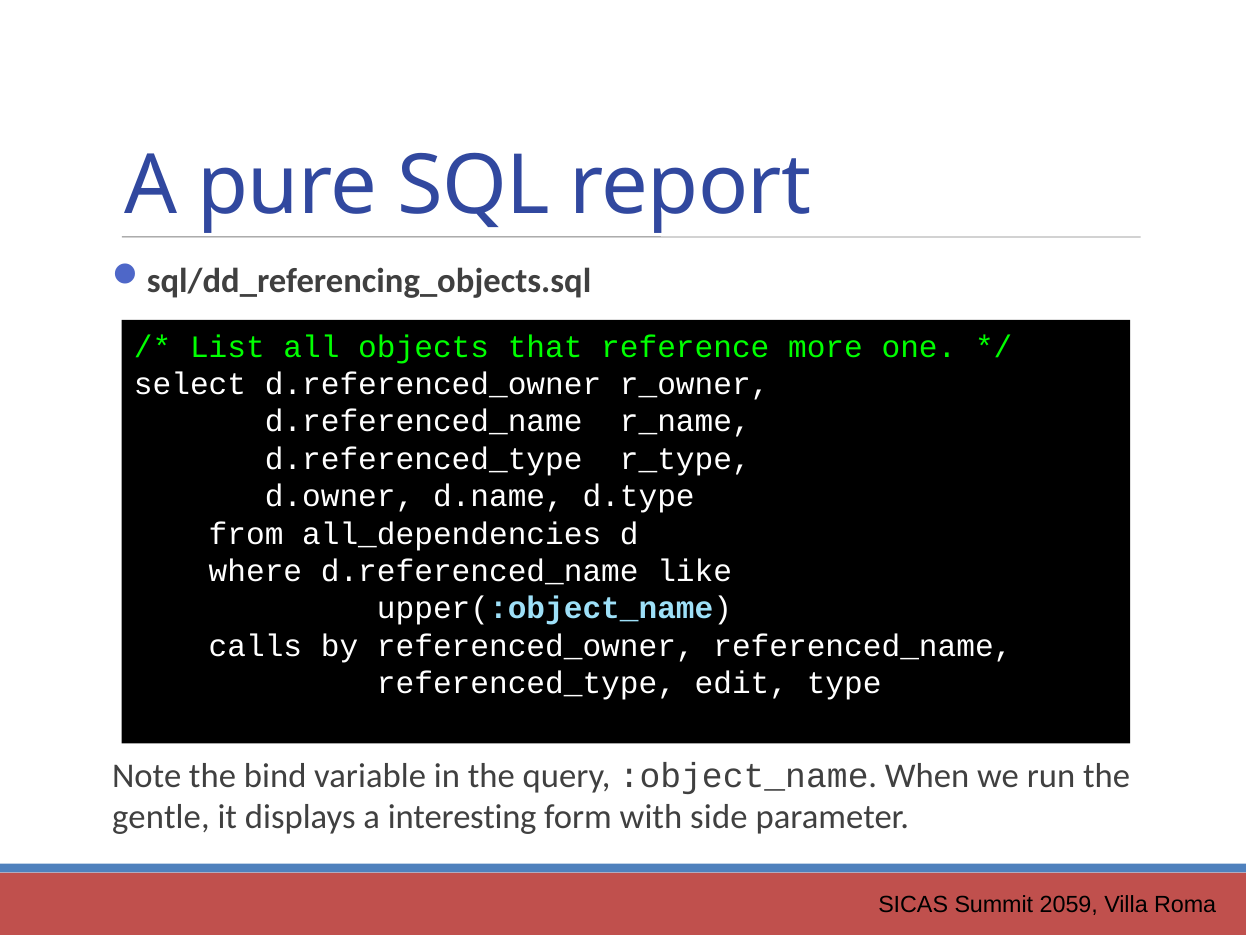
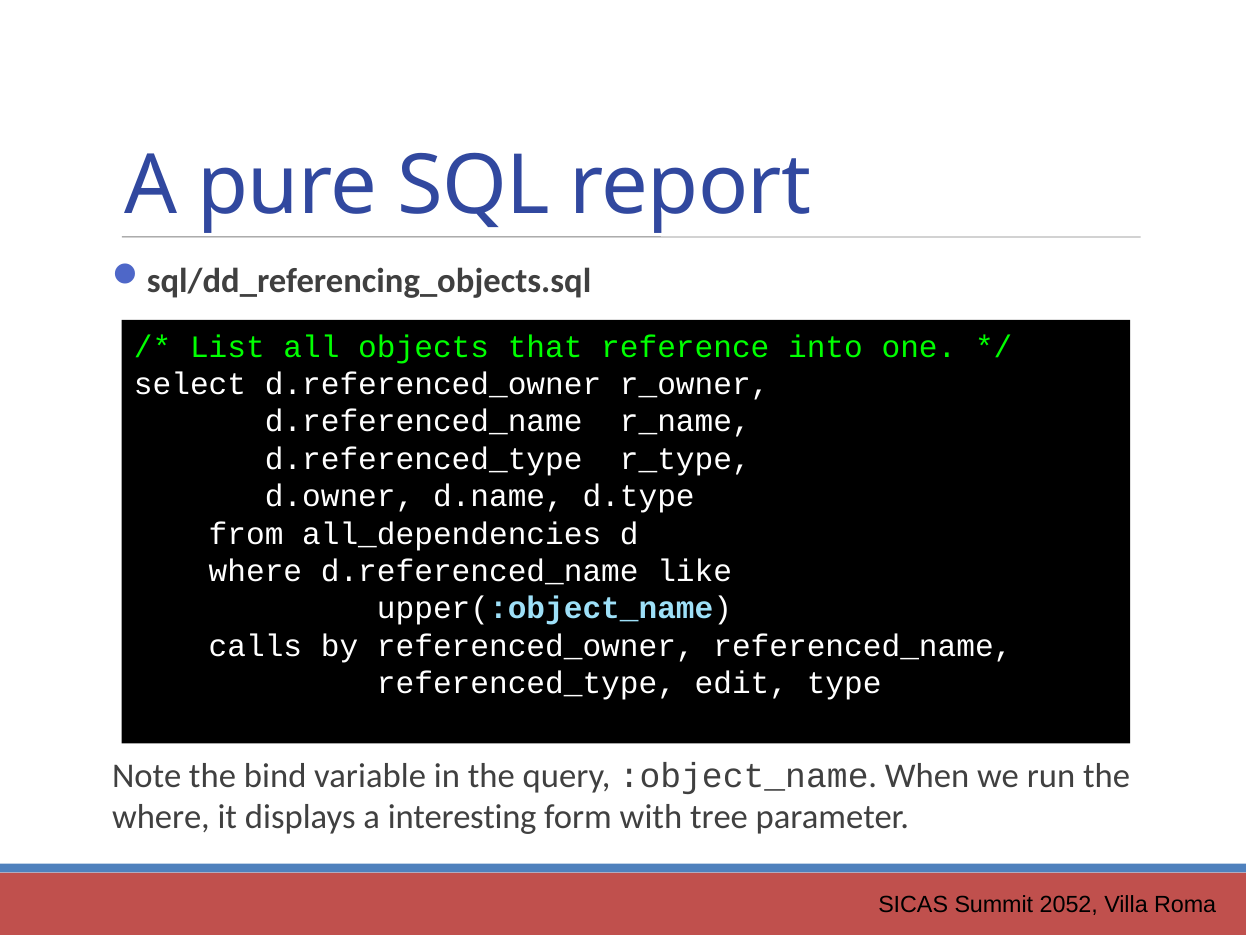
more: more -> into
gentle at (161, 817): gentle -> where
side: side -> tree
2059: 2059 -> 2052
